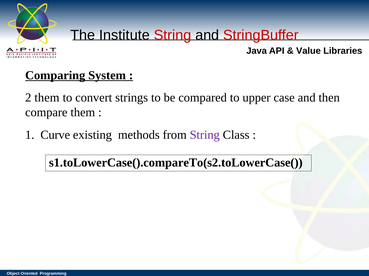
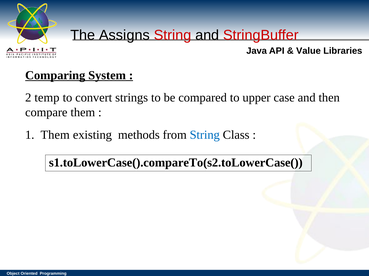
Institute: Institute -> Assigns
2 them: them -> temp
1 Curve: Curve -> Them
String at (205, 135) colour: purple -> blue
